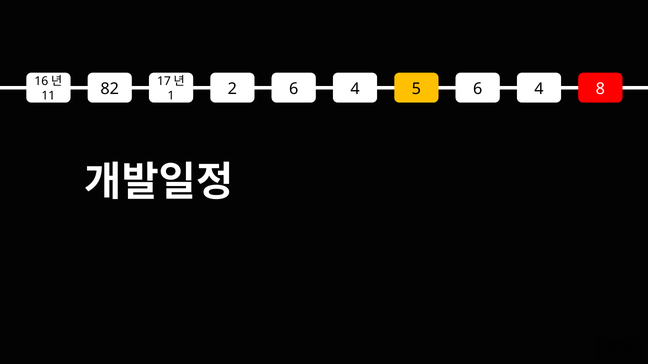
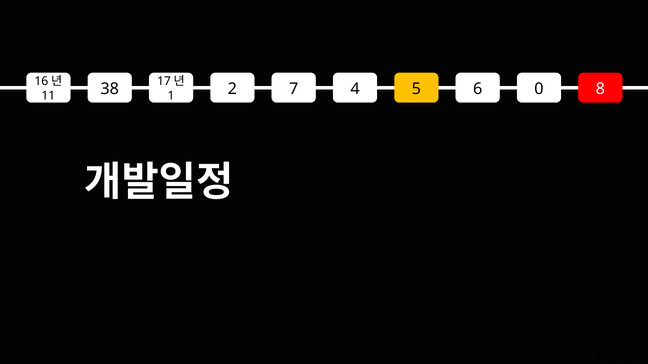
82: 82 -> 38
2 6: 6 -> 7
5 6 4: 4 -> 0
